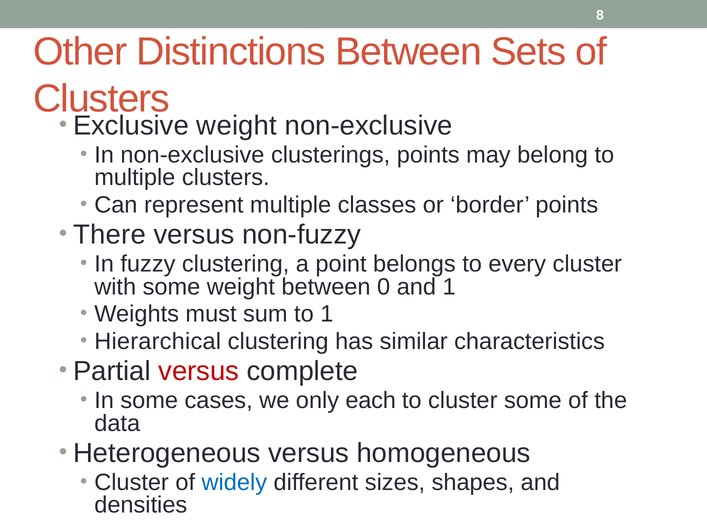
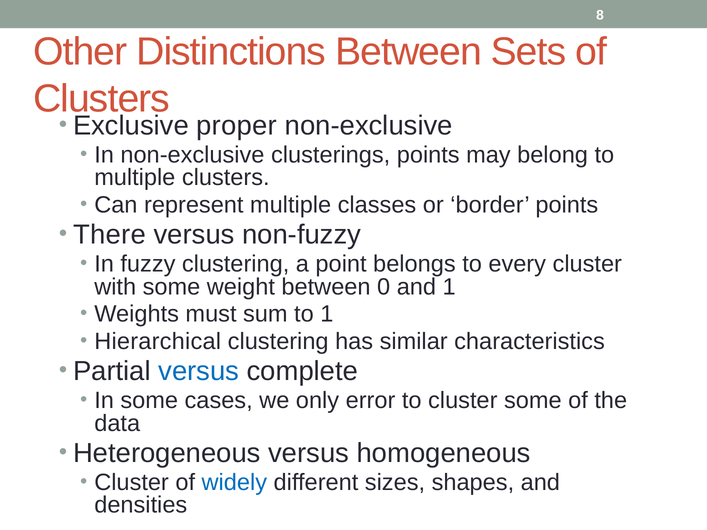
Exclusive weight: weight -> proper
versus at (199, 372) colour: red -> blue
each: each -> error
